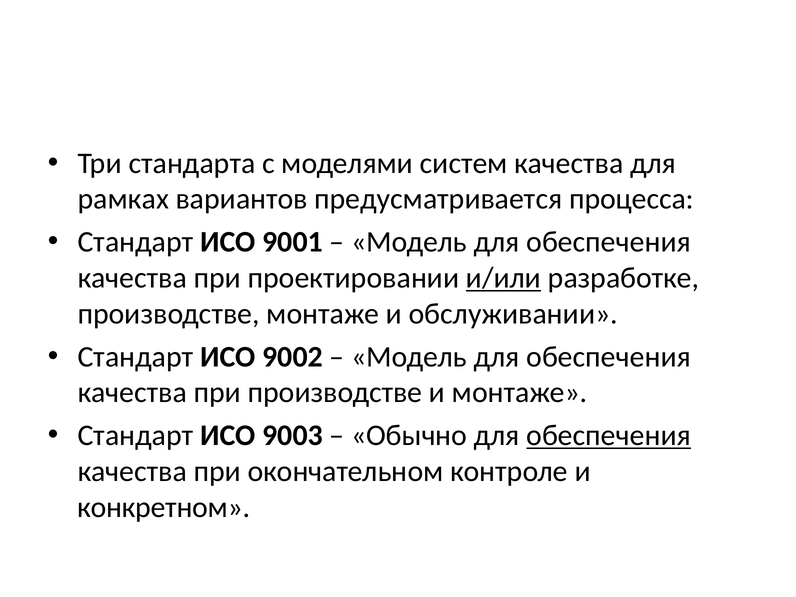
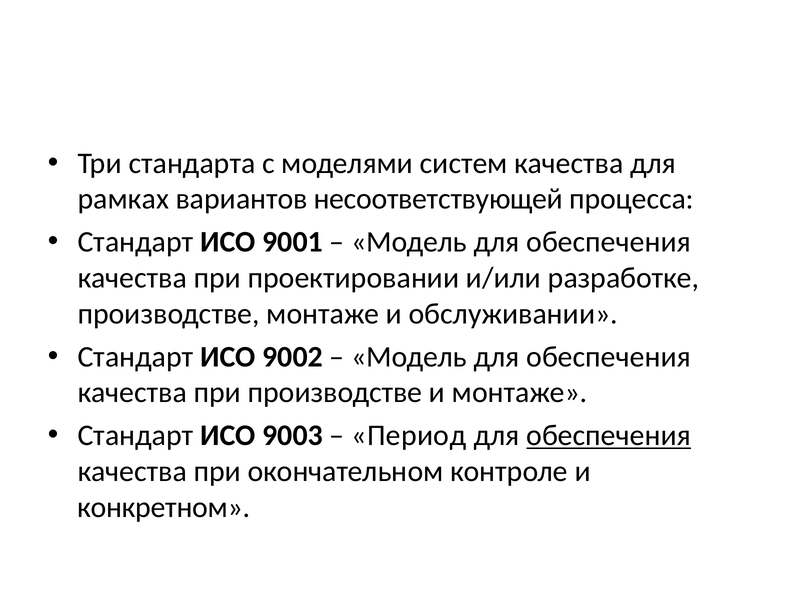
предусматривается: предусматривается -> несоответствующей
и/или underline: present -> none
Обычно: Обычно -> Период
